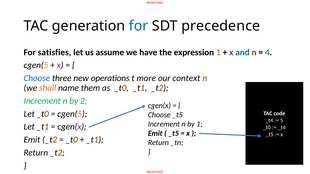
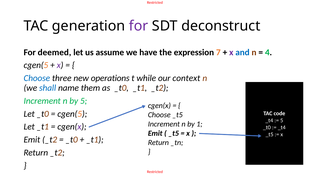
for at (139, 26) colour: blue -> purple
precedence: precedence -> deconstruct
satisfies: satisfies -> deemed
expression 1: 1 -> 7
more: more -> while
shall colour: orange -> blue
by 2: 2 -> 5
